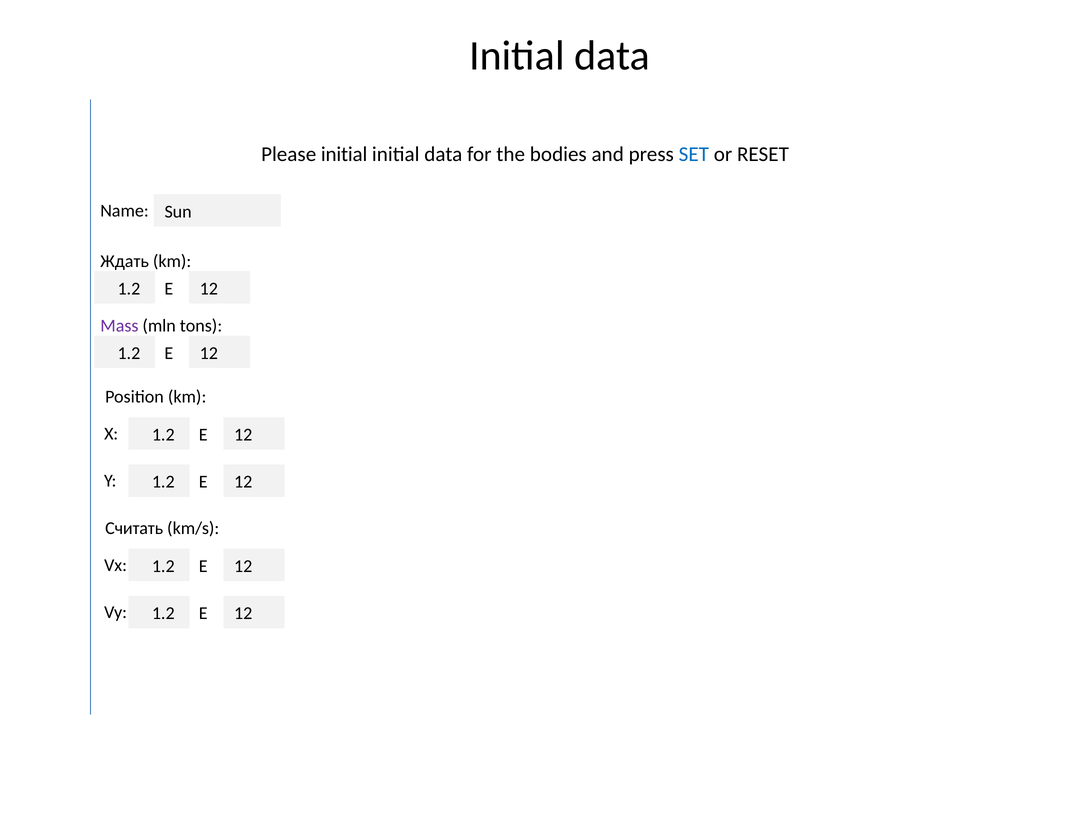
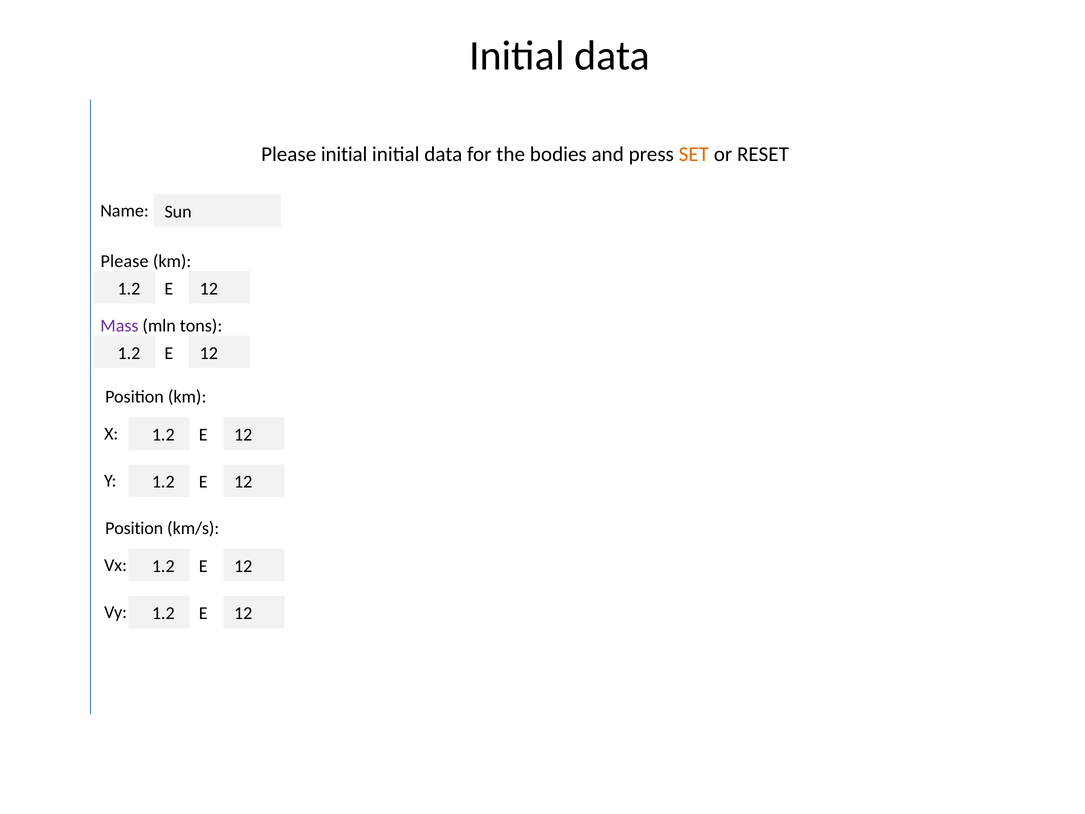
SET colour: blue -> orange
Ждать at (125, 261): Ждать -> Please
Считать at (134, 528): Считать -> Position
